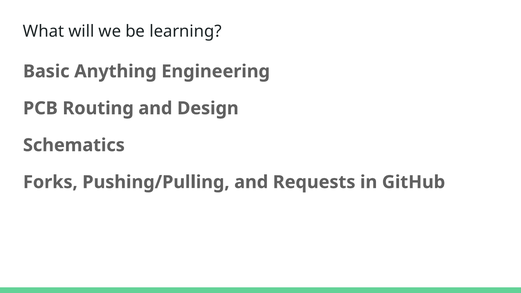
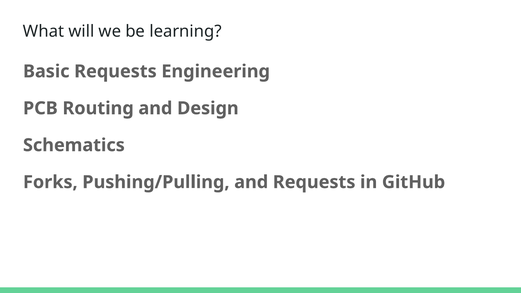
Basic Anything: Anything -> Requests
